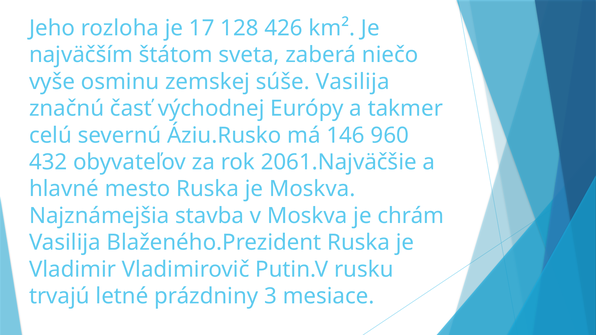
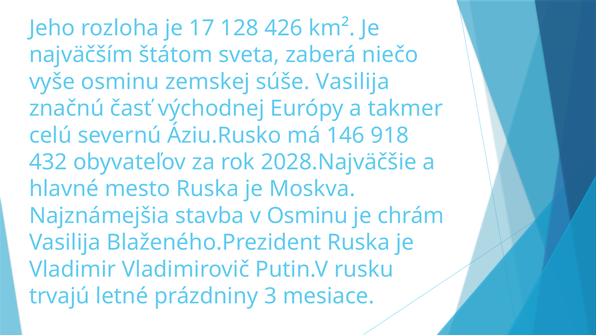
960: 960 -> 918
2061.Najväčšie: 2061.Najväčšie -> 2028.Najväčšie
v Moskva: Moskva -> Osminu
